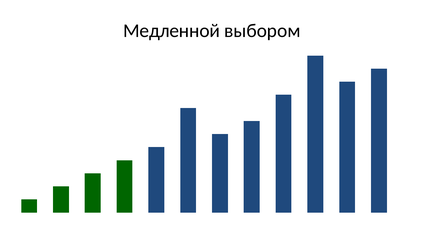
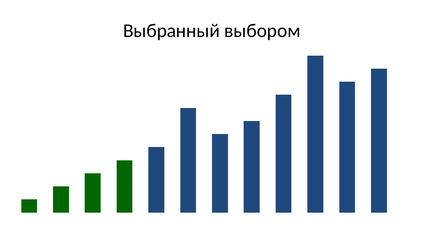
Медленной: Медленной -> Выбранный
